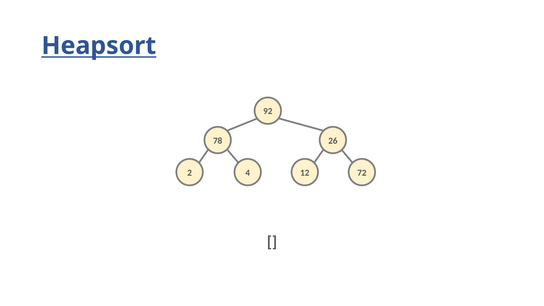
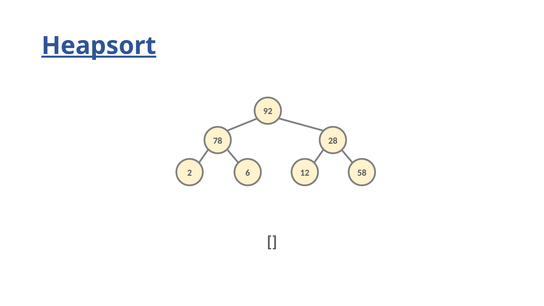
Heapsort underline: none -> present
26: 26 -> 28
4: 4 -> 6
72: 72 -> 58
